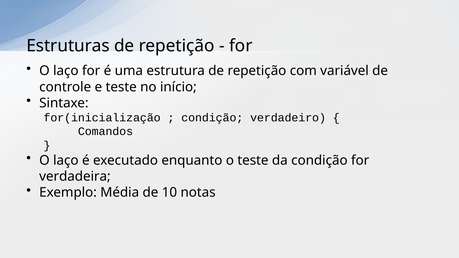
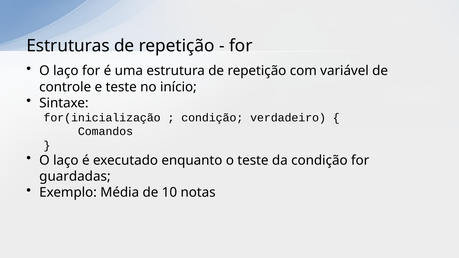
verdadeira: verdadeira -> guardadas
